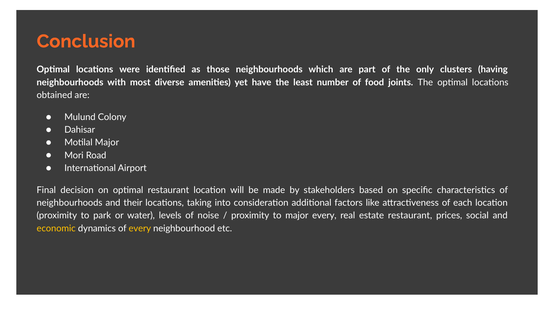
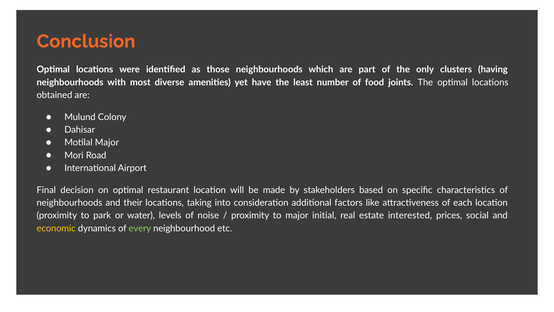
major every: every -> initial
estate restaurant: restaurant -> interested
every at (140, 228) colour: yellow -> light green
